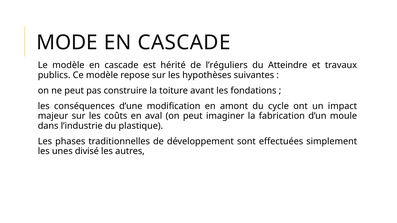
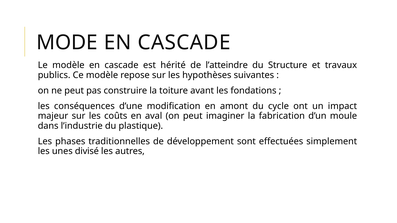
l’réguliers: l’réguliers -> l’atteindre
Atteindre: Atteindre -> Structure
